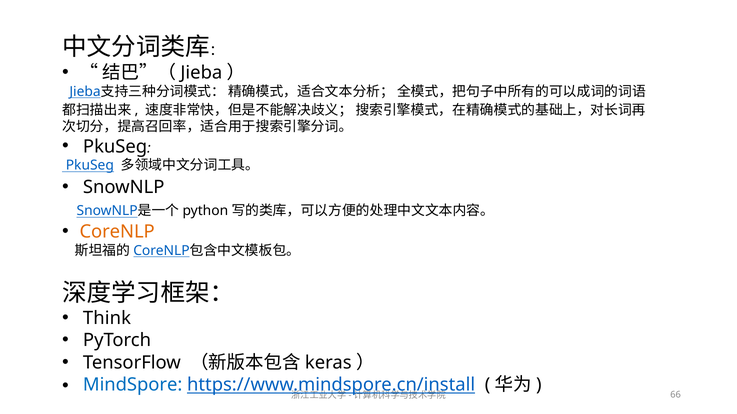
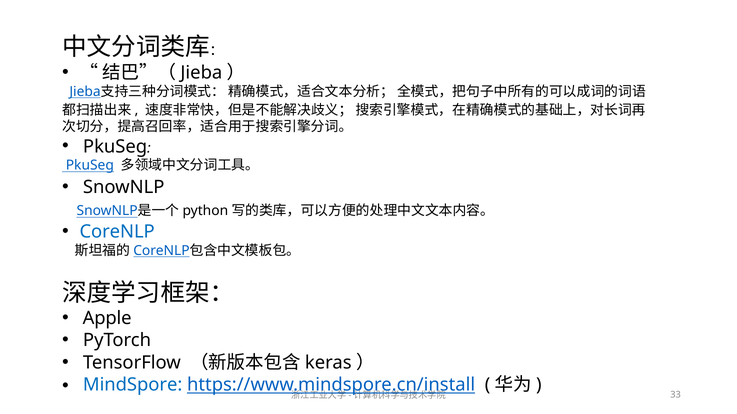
CoreNLP colour: orange -> blue
Think: Think -> Apple
66: 66 -> 33
